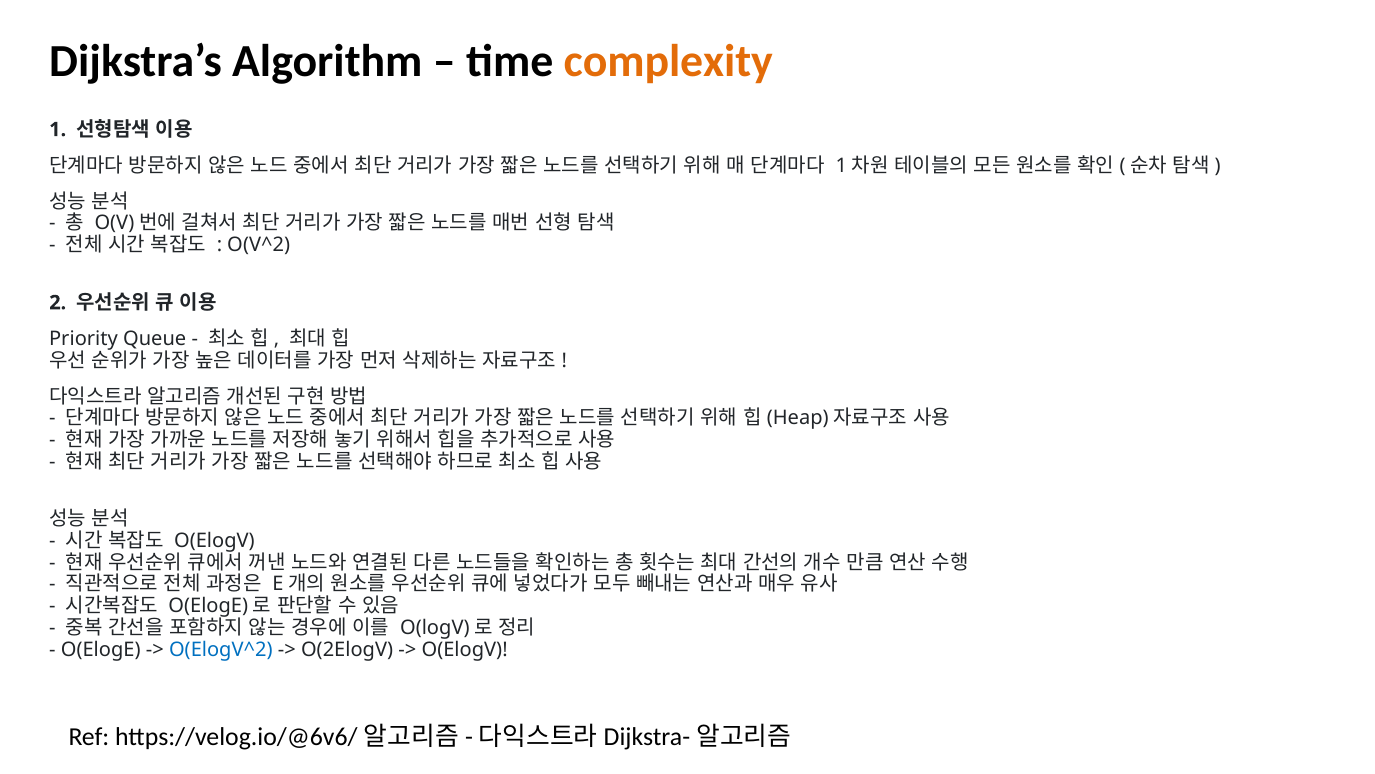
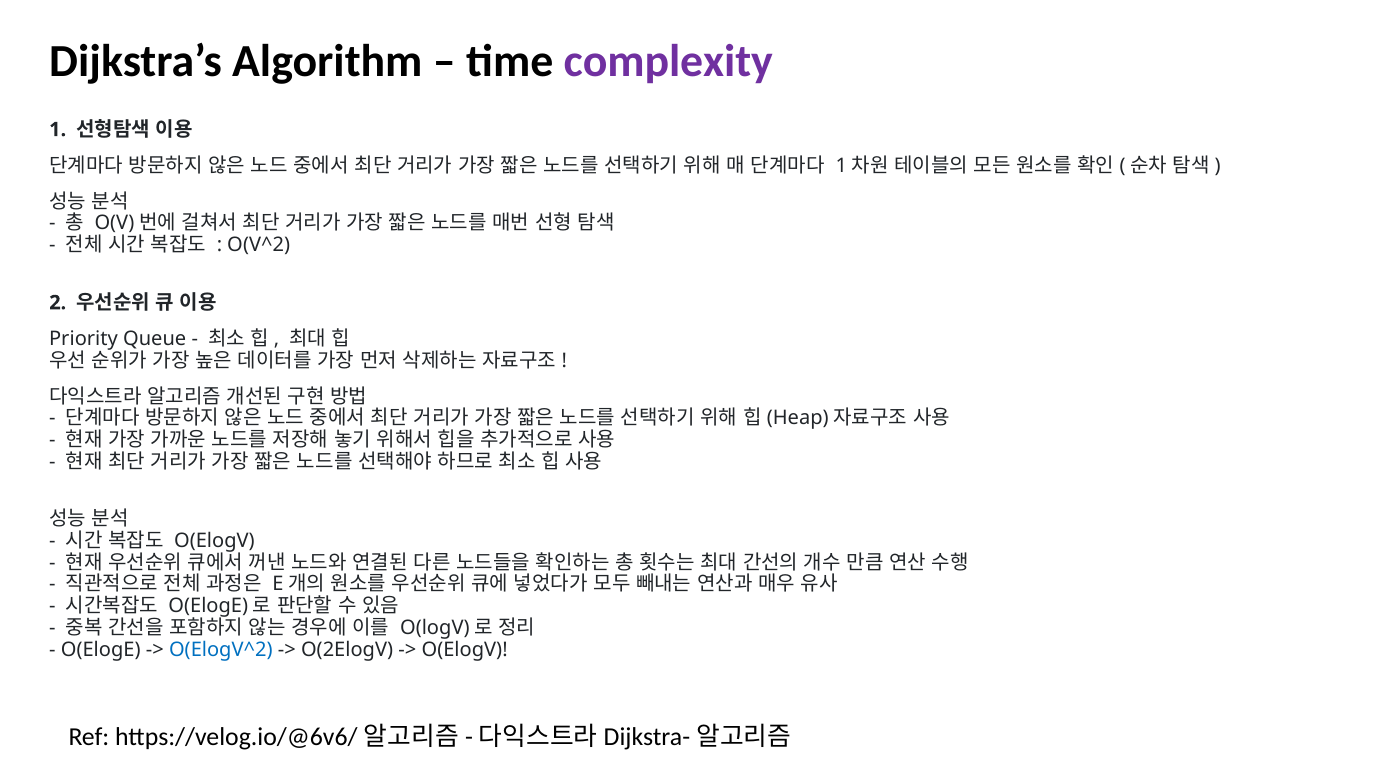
complexity colour: orange -> purple
